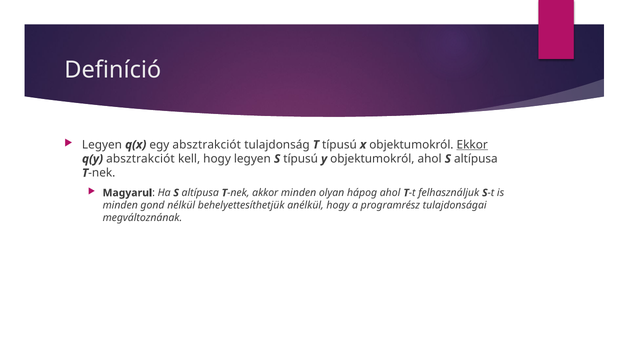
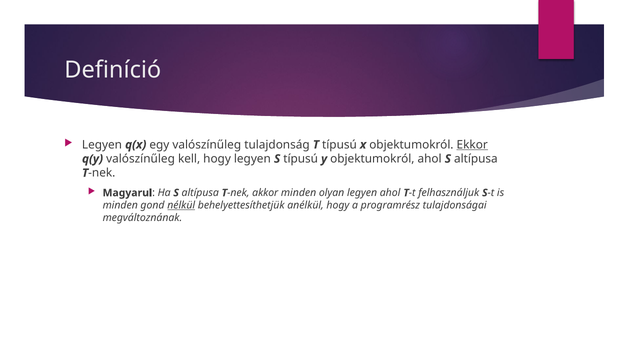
egy absztrakciót: absztrakciót -> valószínűleg
q(y absztrakciót: absztrakciót -> valószínűleg
olyan hápog: hápog -> legyen
nélkül underline: none -> present
